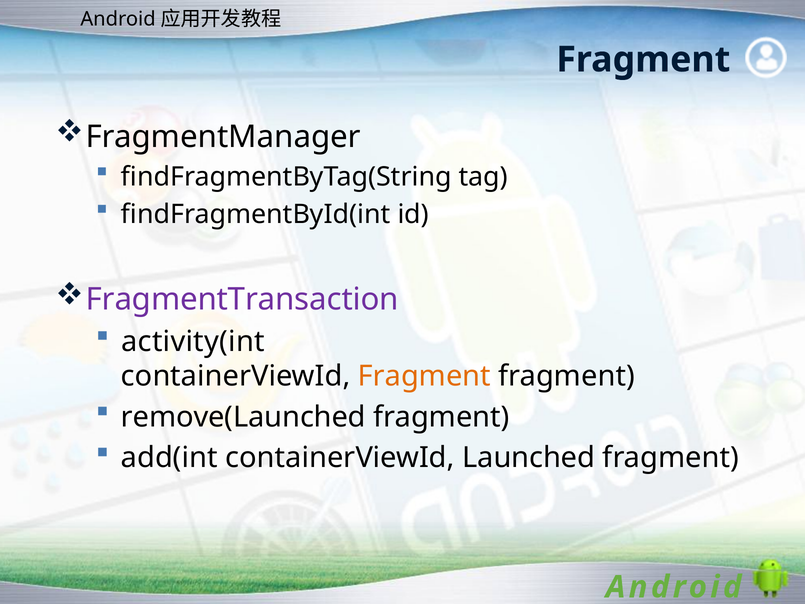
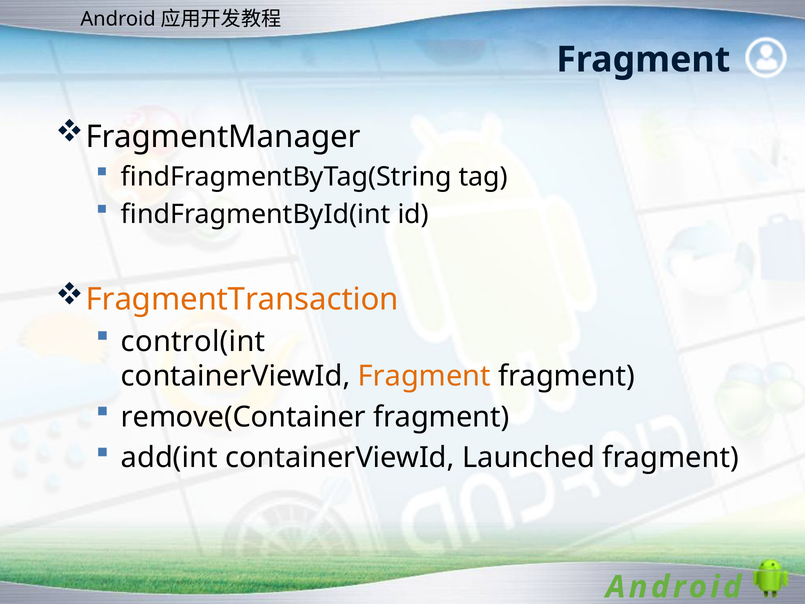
FragmentTransaction colour: purple -> orange
activity(int: activity(int -> control(int
remove(Launched: remove(Launched -> remove(Container
